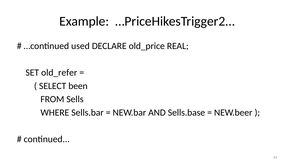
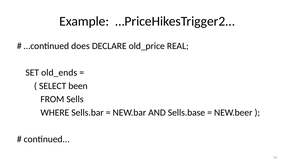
used: used -> does
old_refer: old_refer -> old_ends
